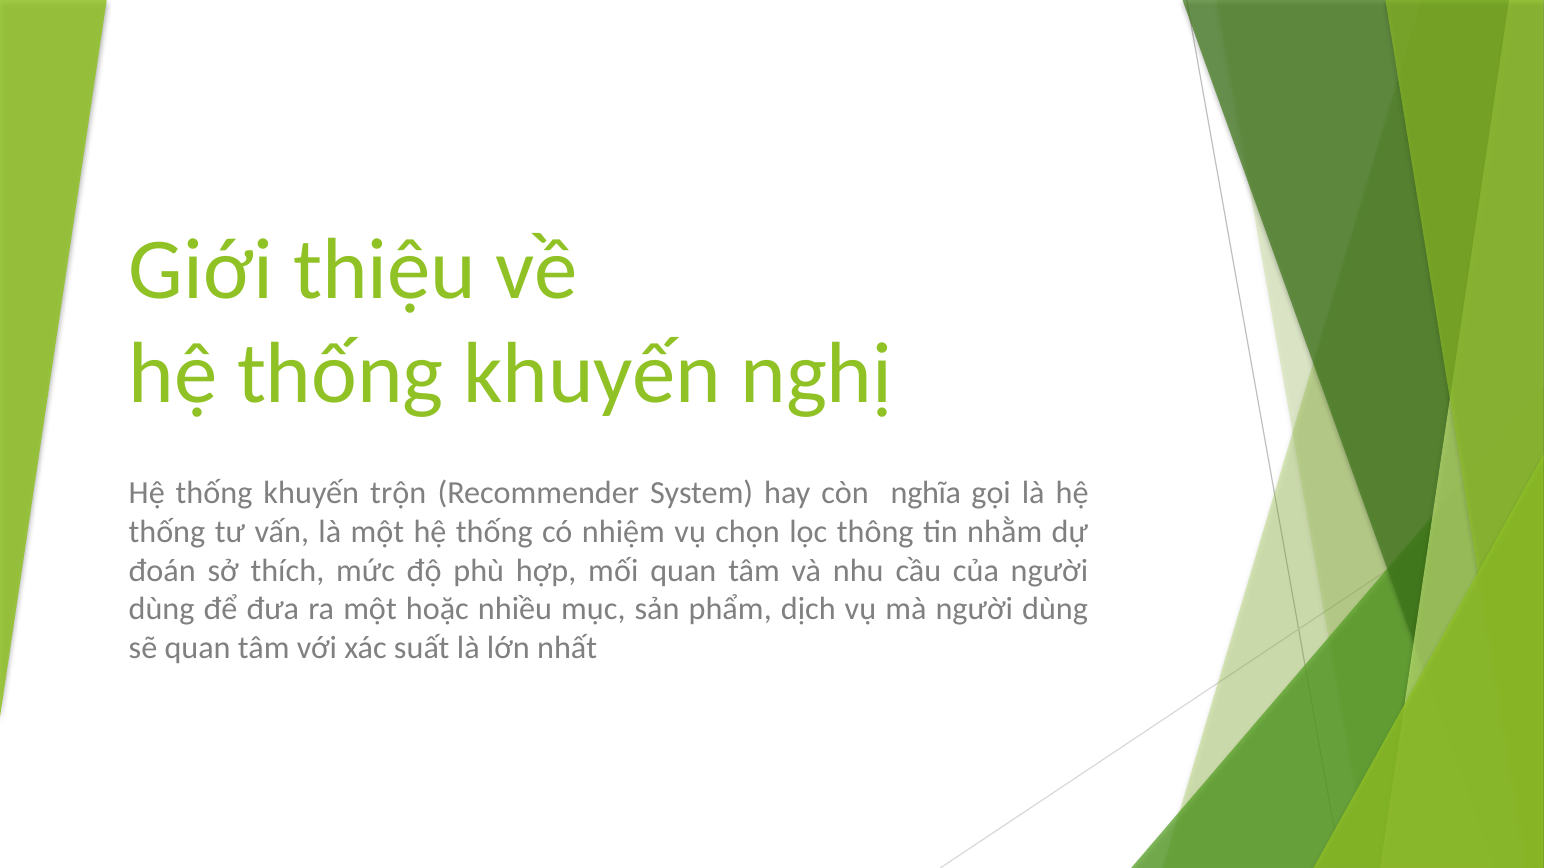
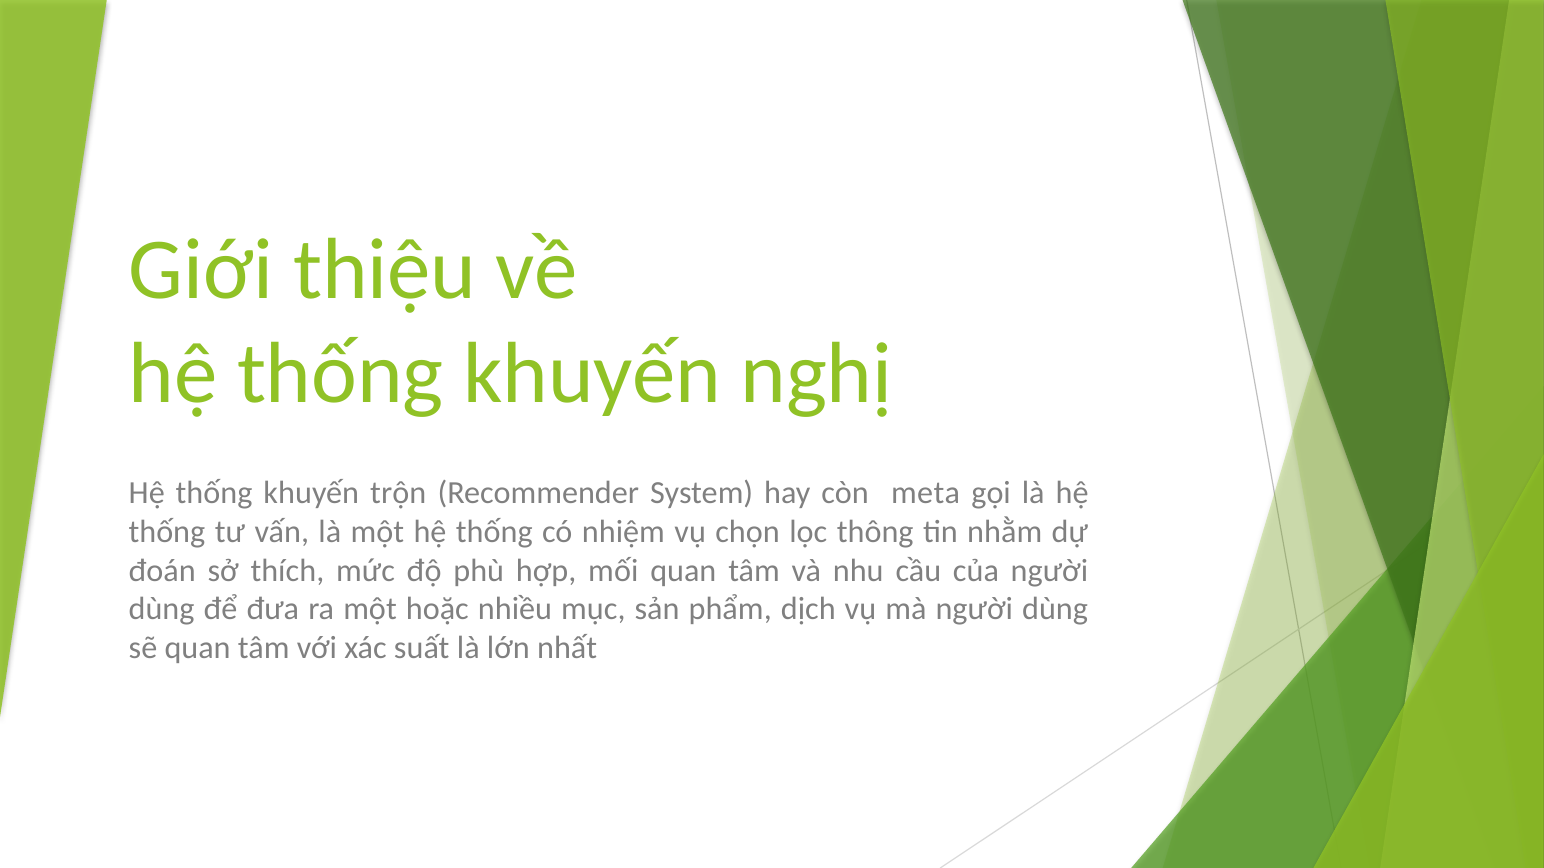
nghĩa: nghĩa -> meta
